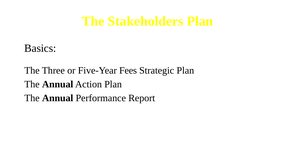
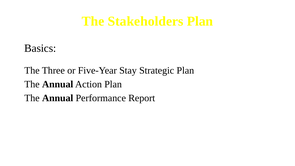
Fees: Fees -> Stay
